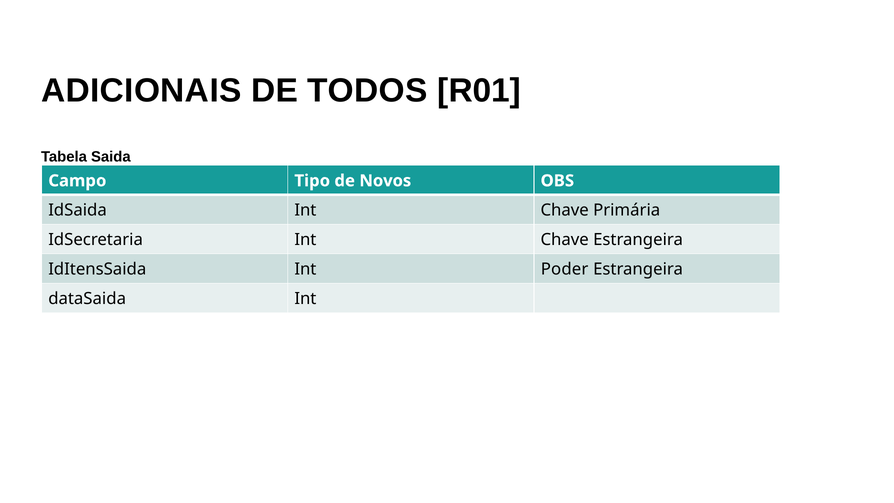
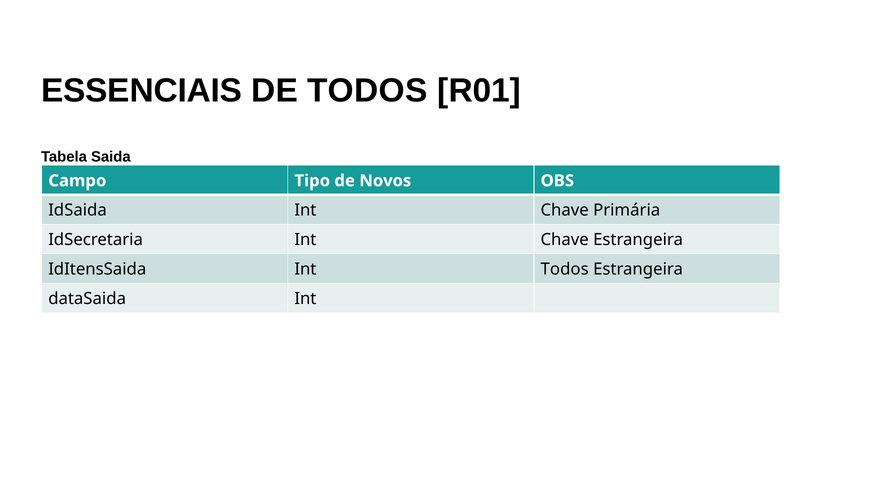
ADICIONAIS: ADICIONAIS -> ESSENCIAIS
Int Poder: Poder -> Todos
